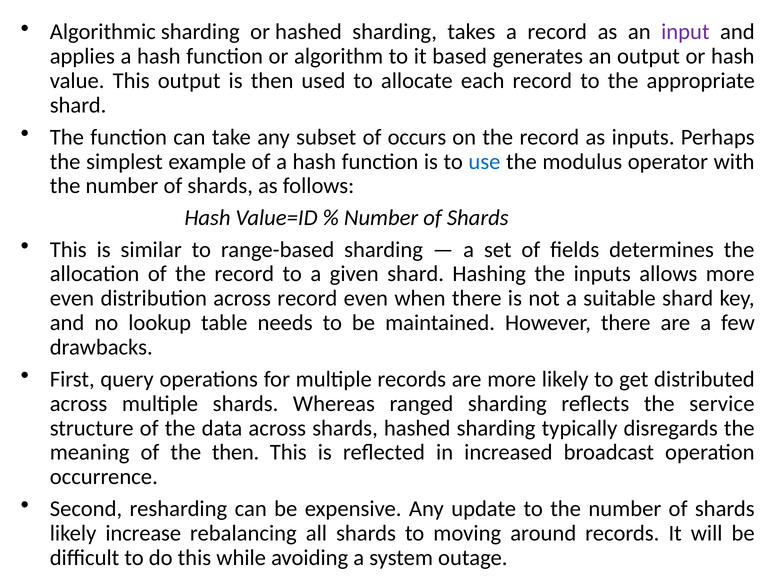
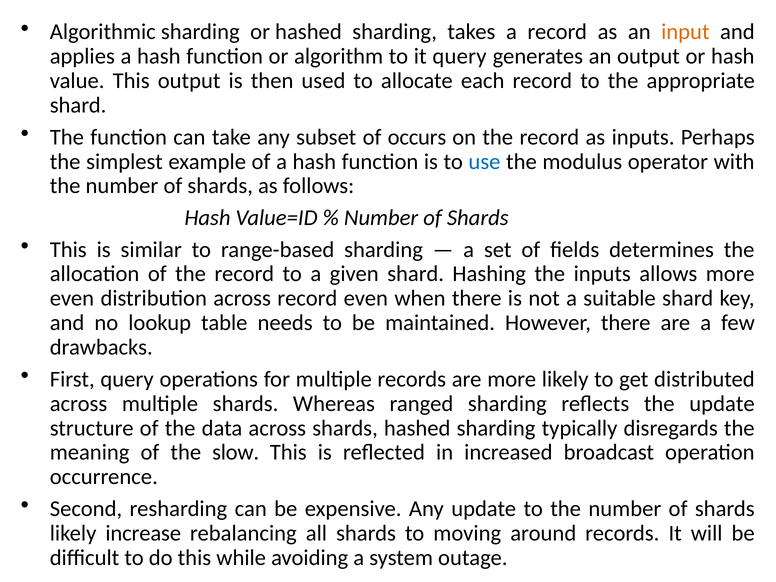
input colour: purple -> orange
it based: based -> query
the service: service -> update
the then: then -> slow
